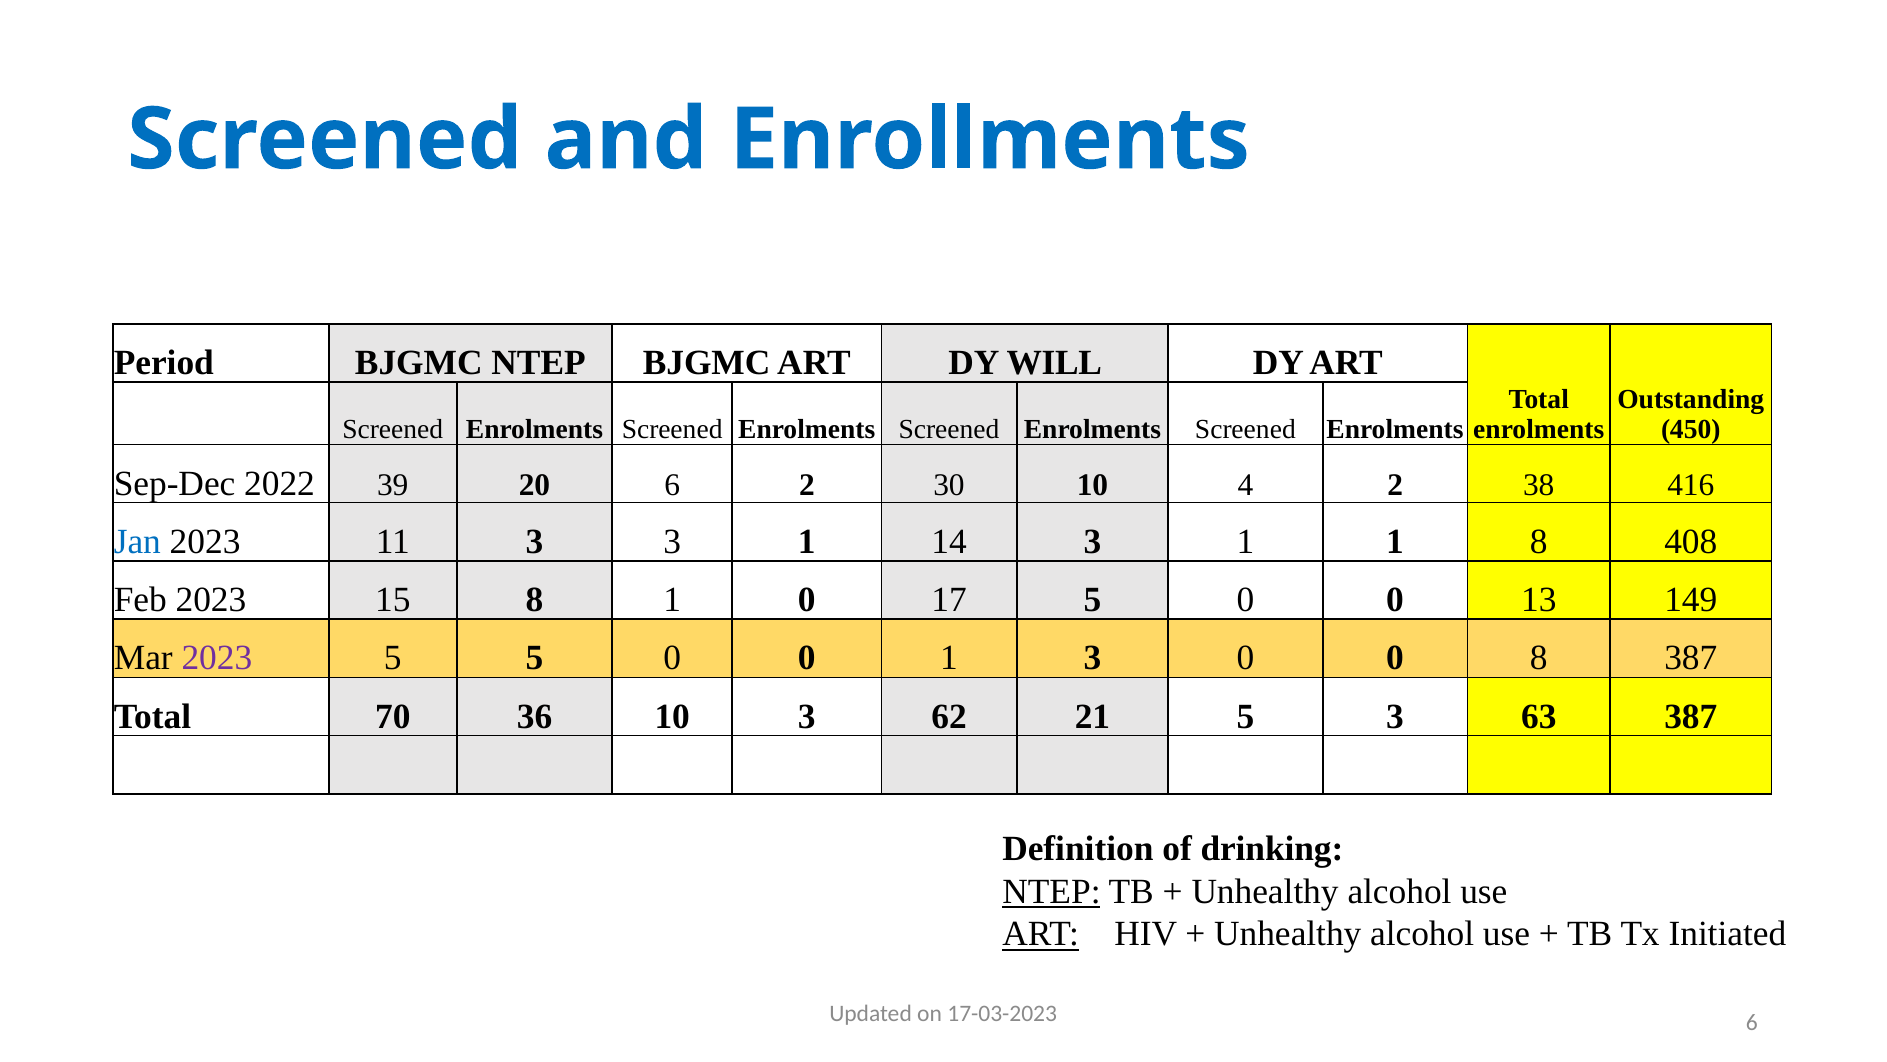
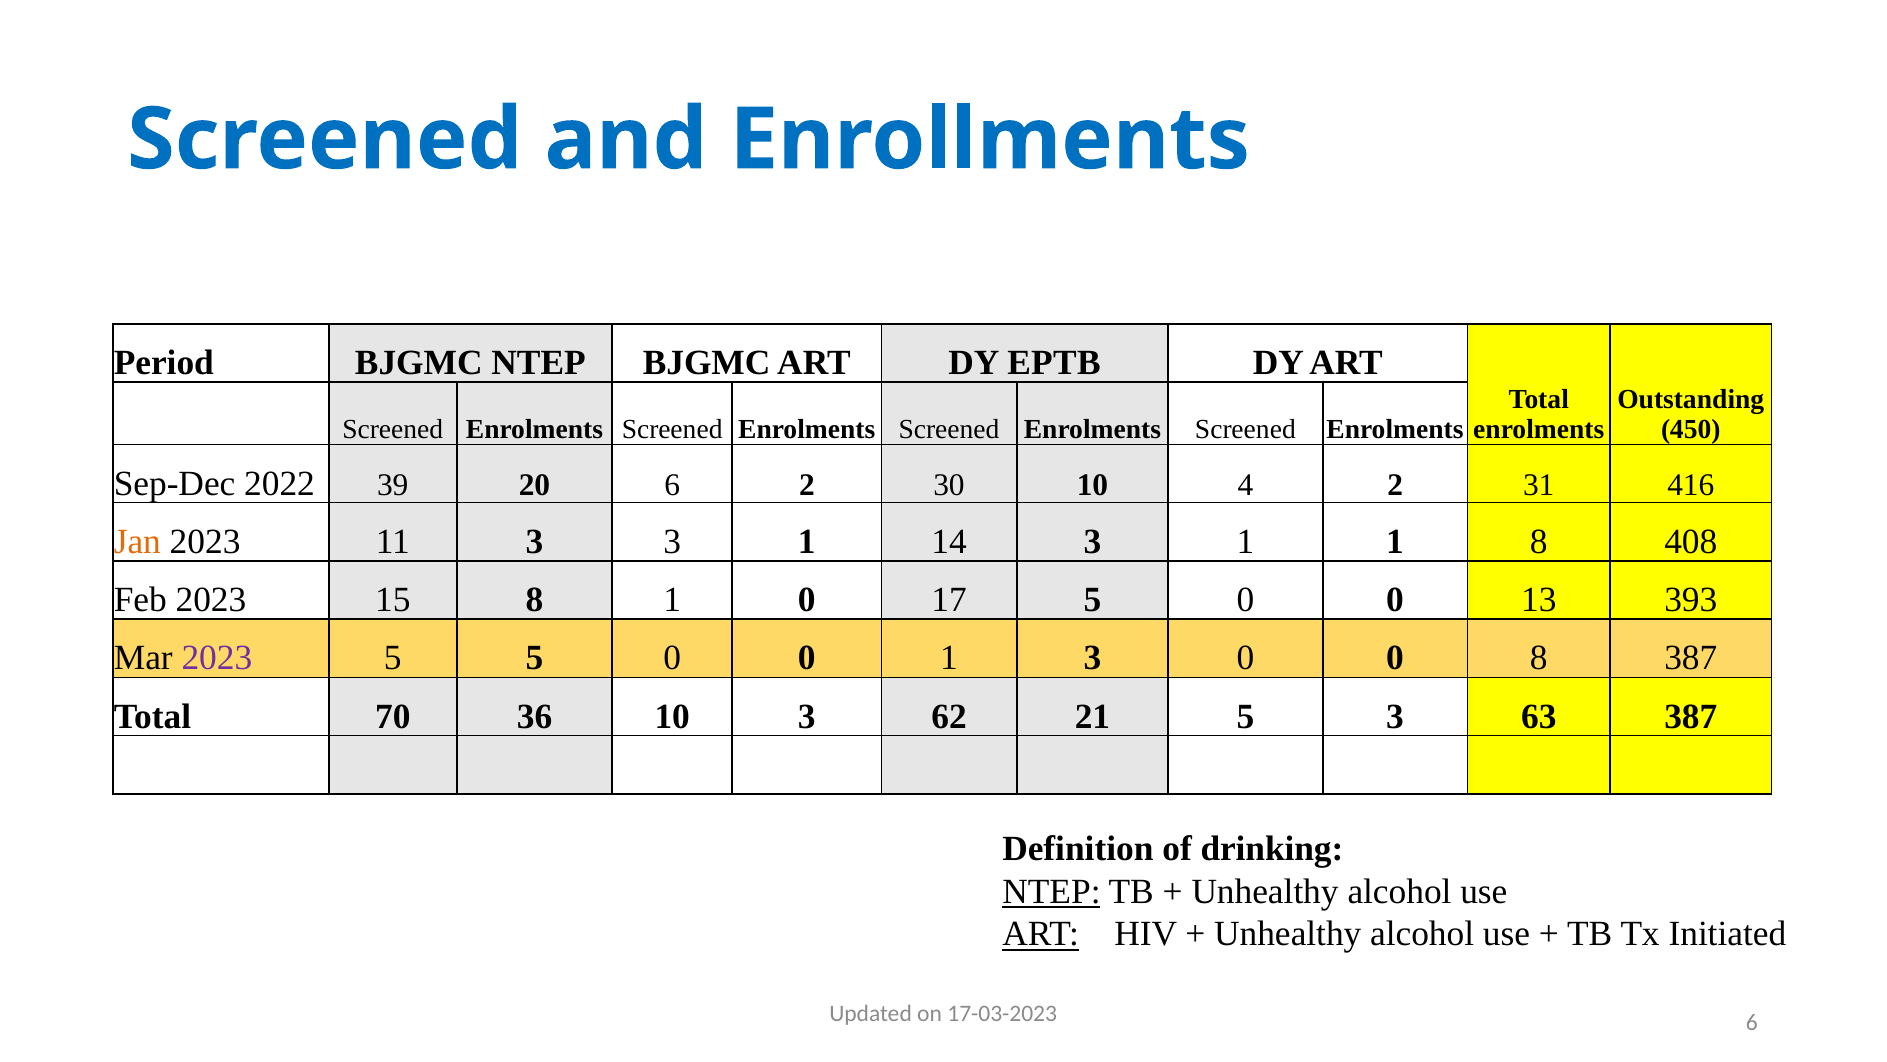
WILL: WILL -> EPTB
38: 38 -> 31
Jan colour: blue -> orange
149: 149 -> 393
